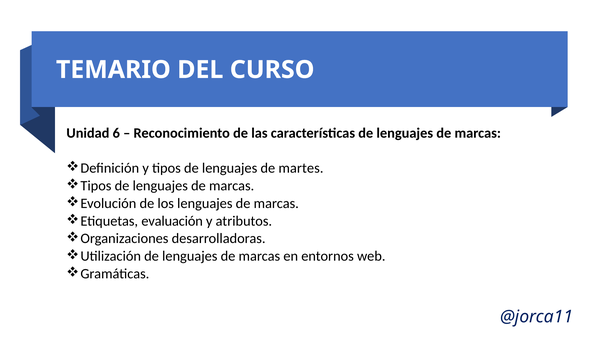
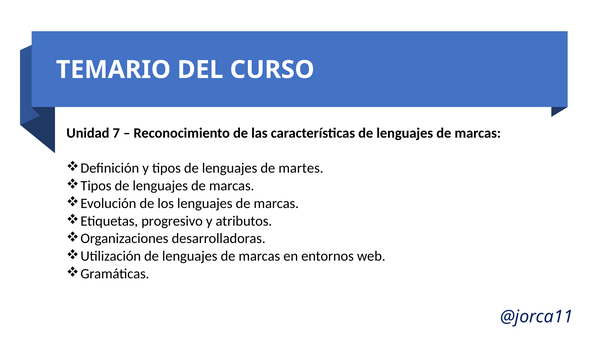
6: 6 -> 7
evaluación: evaluación -> progresivo
